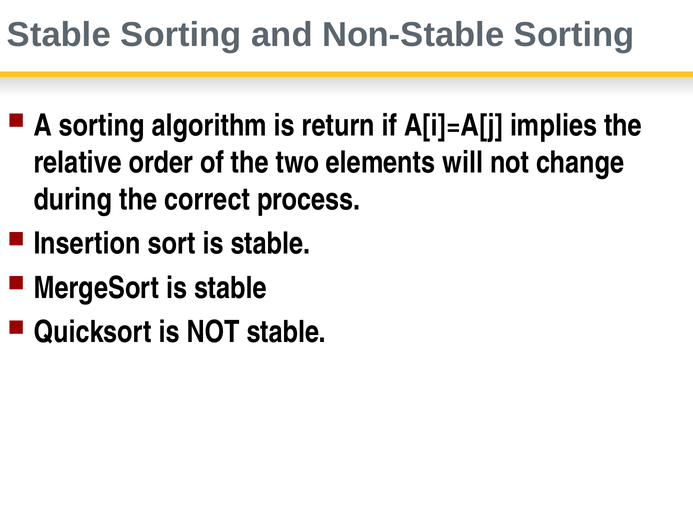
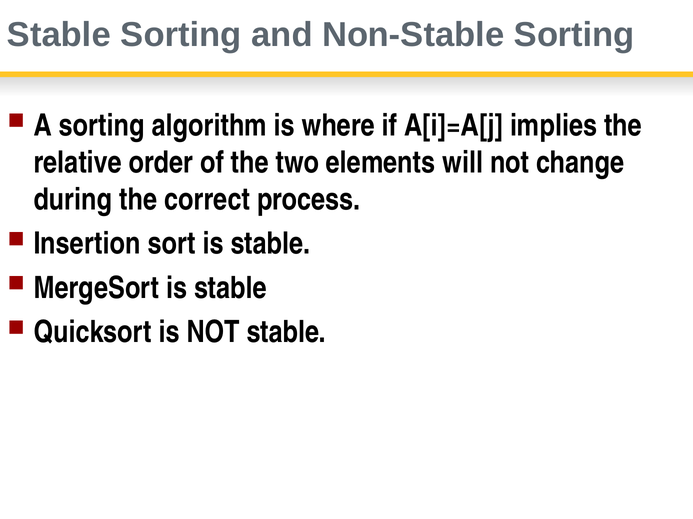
return: return -> where
